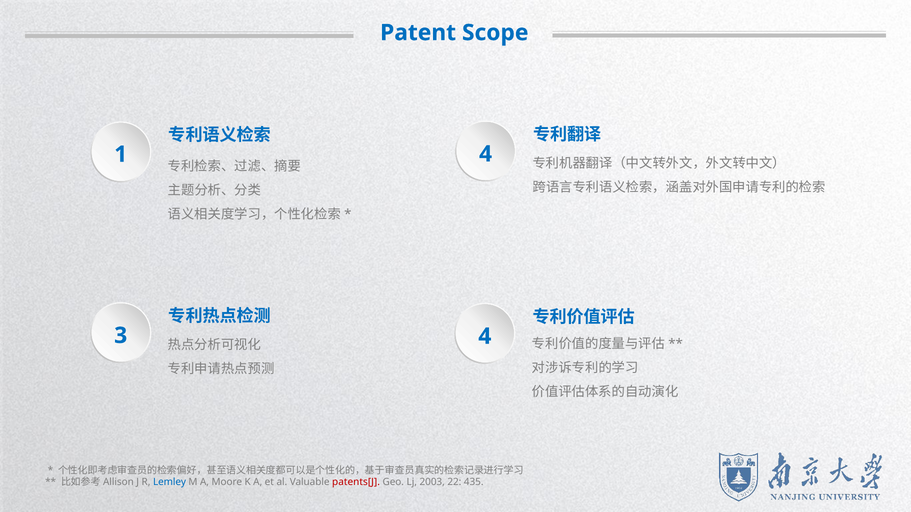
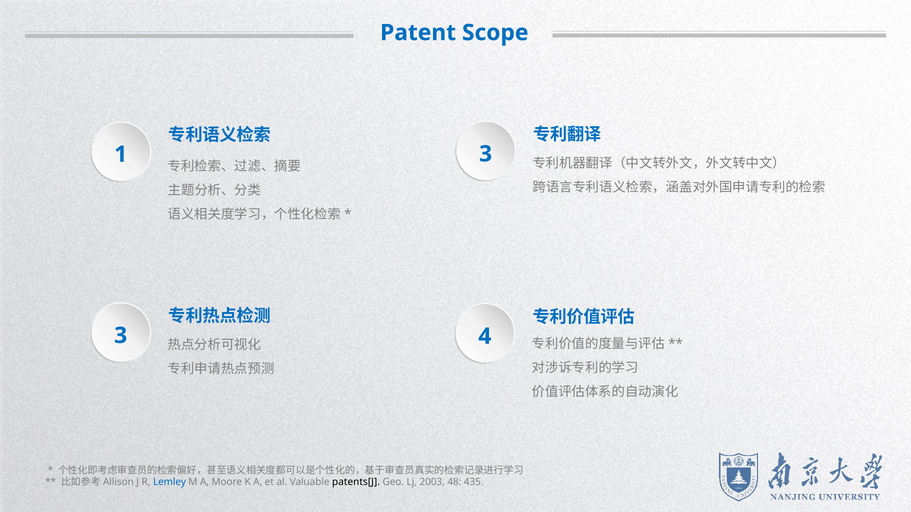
1 4: 4 -> 3
patents[J colour: red -> black
22: 22 -> 48
